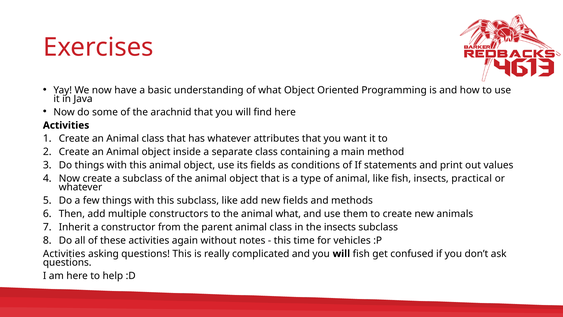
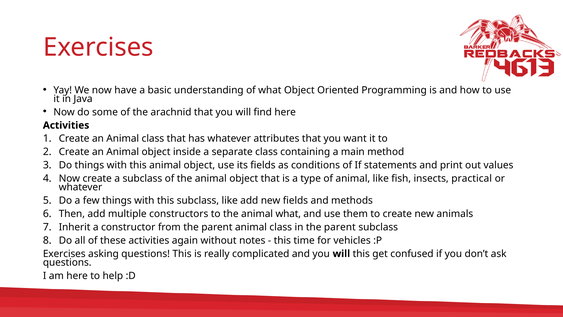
in the insects: insects -> parent
Activities at (64, 254): Activities -> Exercises
will fish: fish -> this
